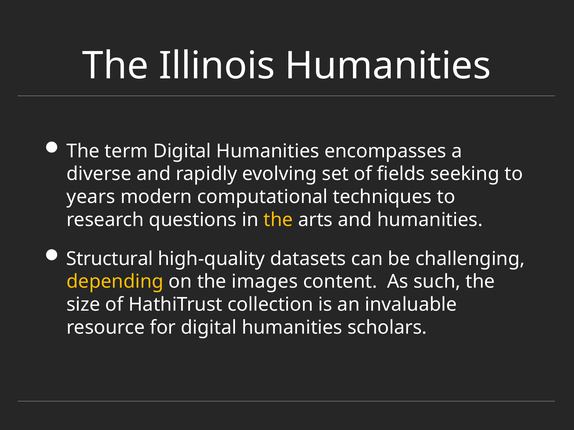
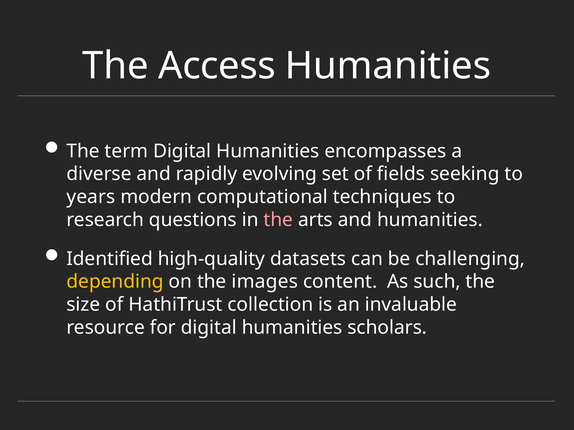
Illinois: Illinois -> Access
the at (278, 220) colour: yellow -> pink
Structural: Structural -> Identified
